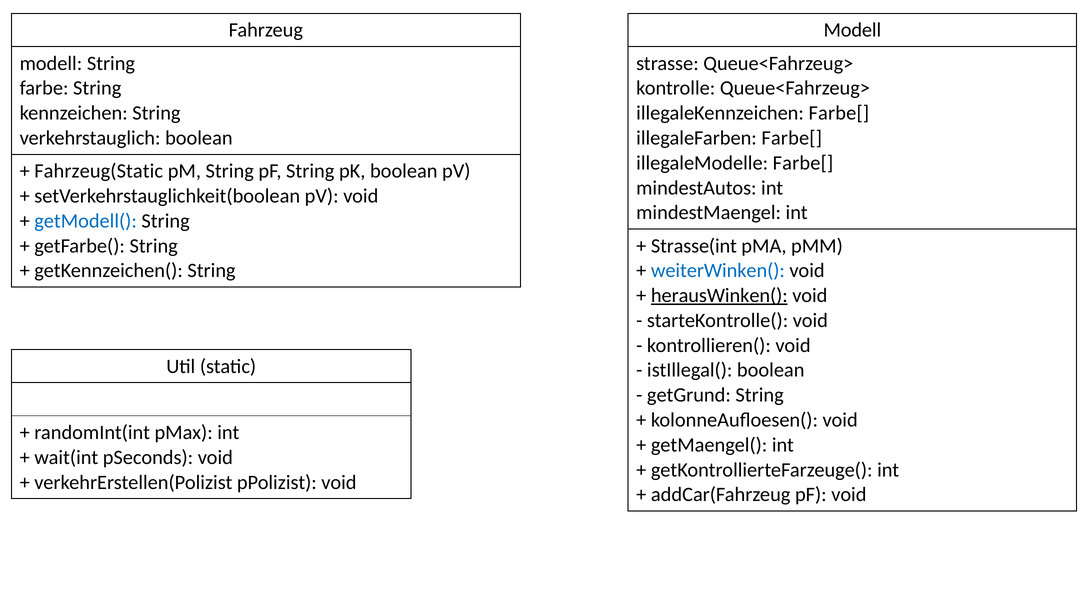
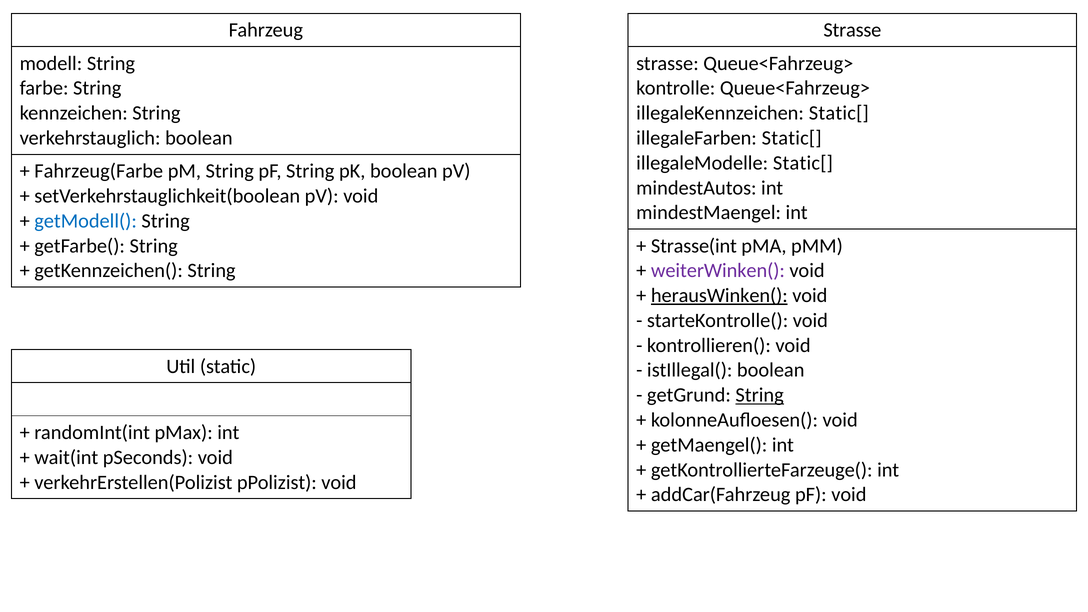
Modell at (852, 30): Modell -> Strasse
illegaleKennzeichen Farbe[: Farbe[ -> Static[
illegaleFarben Farbe[: Farbe[ -> Static[
illegaleModelle Farbe[: Farbe[ -> Static[
Fahrzeug(Static: Fahrzeug(Static -> Fahrzeug(Farbe
weiterWinken( colour: blue -> purple
String at (760, 395) underline: none -> present
